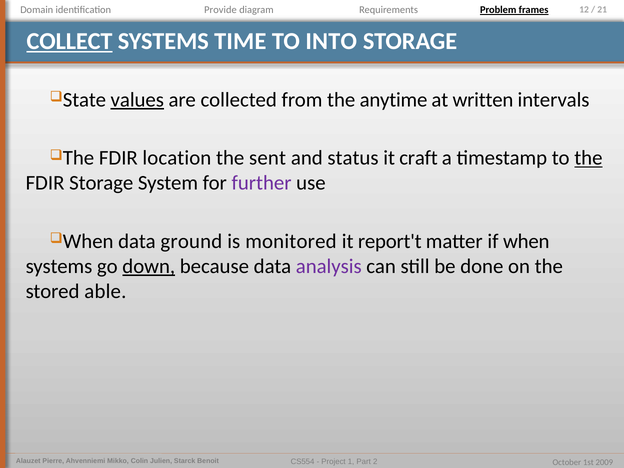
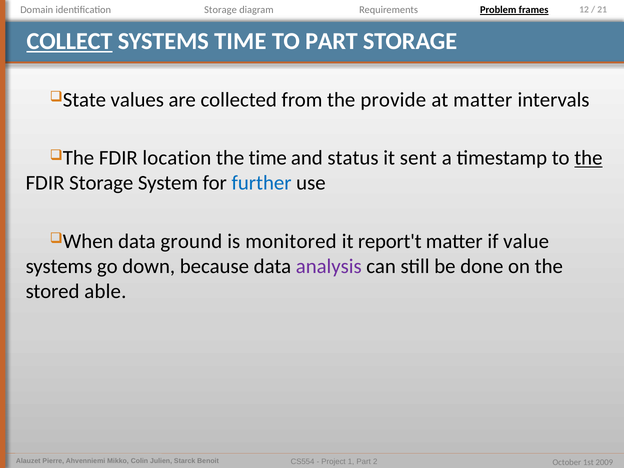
Provide at (220, 10): Provide -> Storage
TO INTO: INTO -> PART
values underline: present -> none
anytime: anytime -> provide
at written: written -> matter
the sent: sent -> time
craft: craft -> sent
further colour: purple -> blue
when: when -> value
down underline: present -> none
